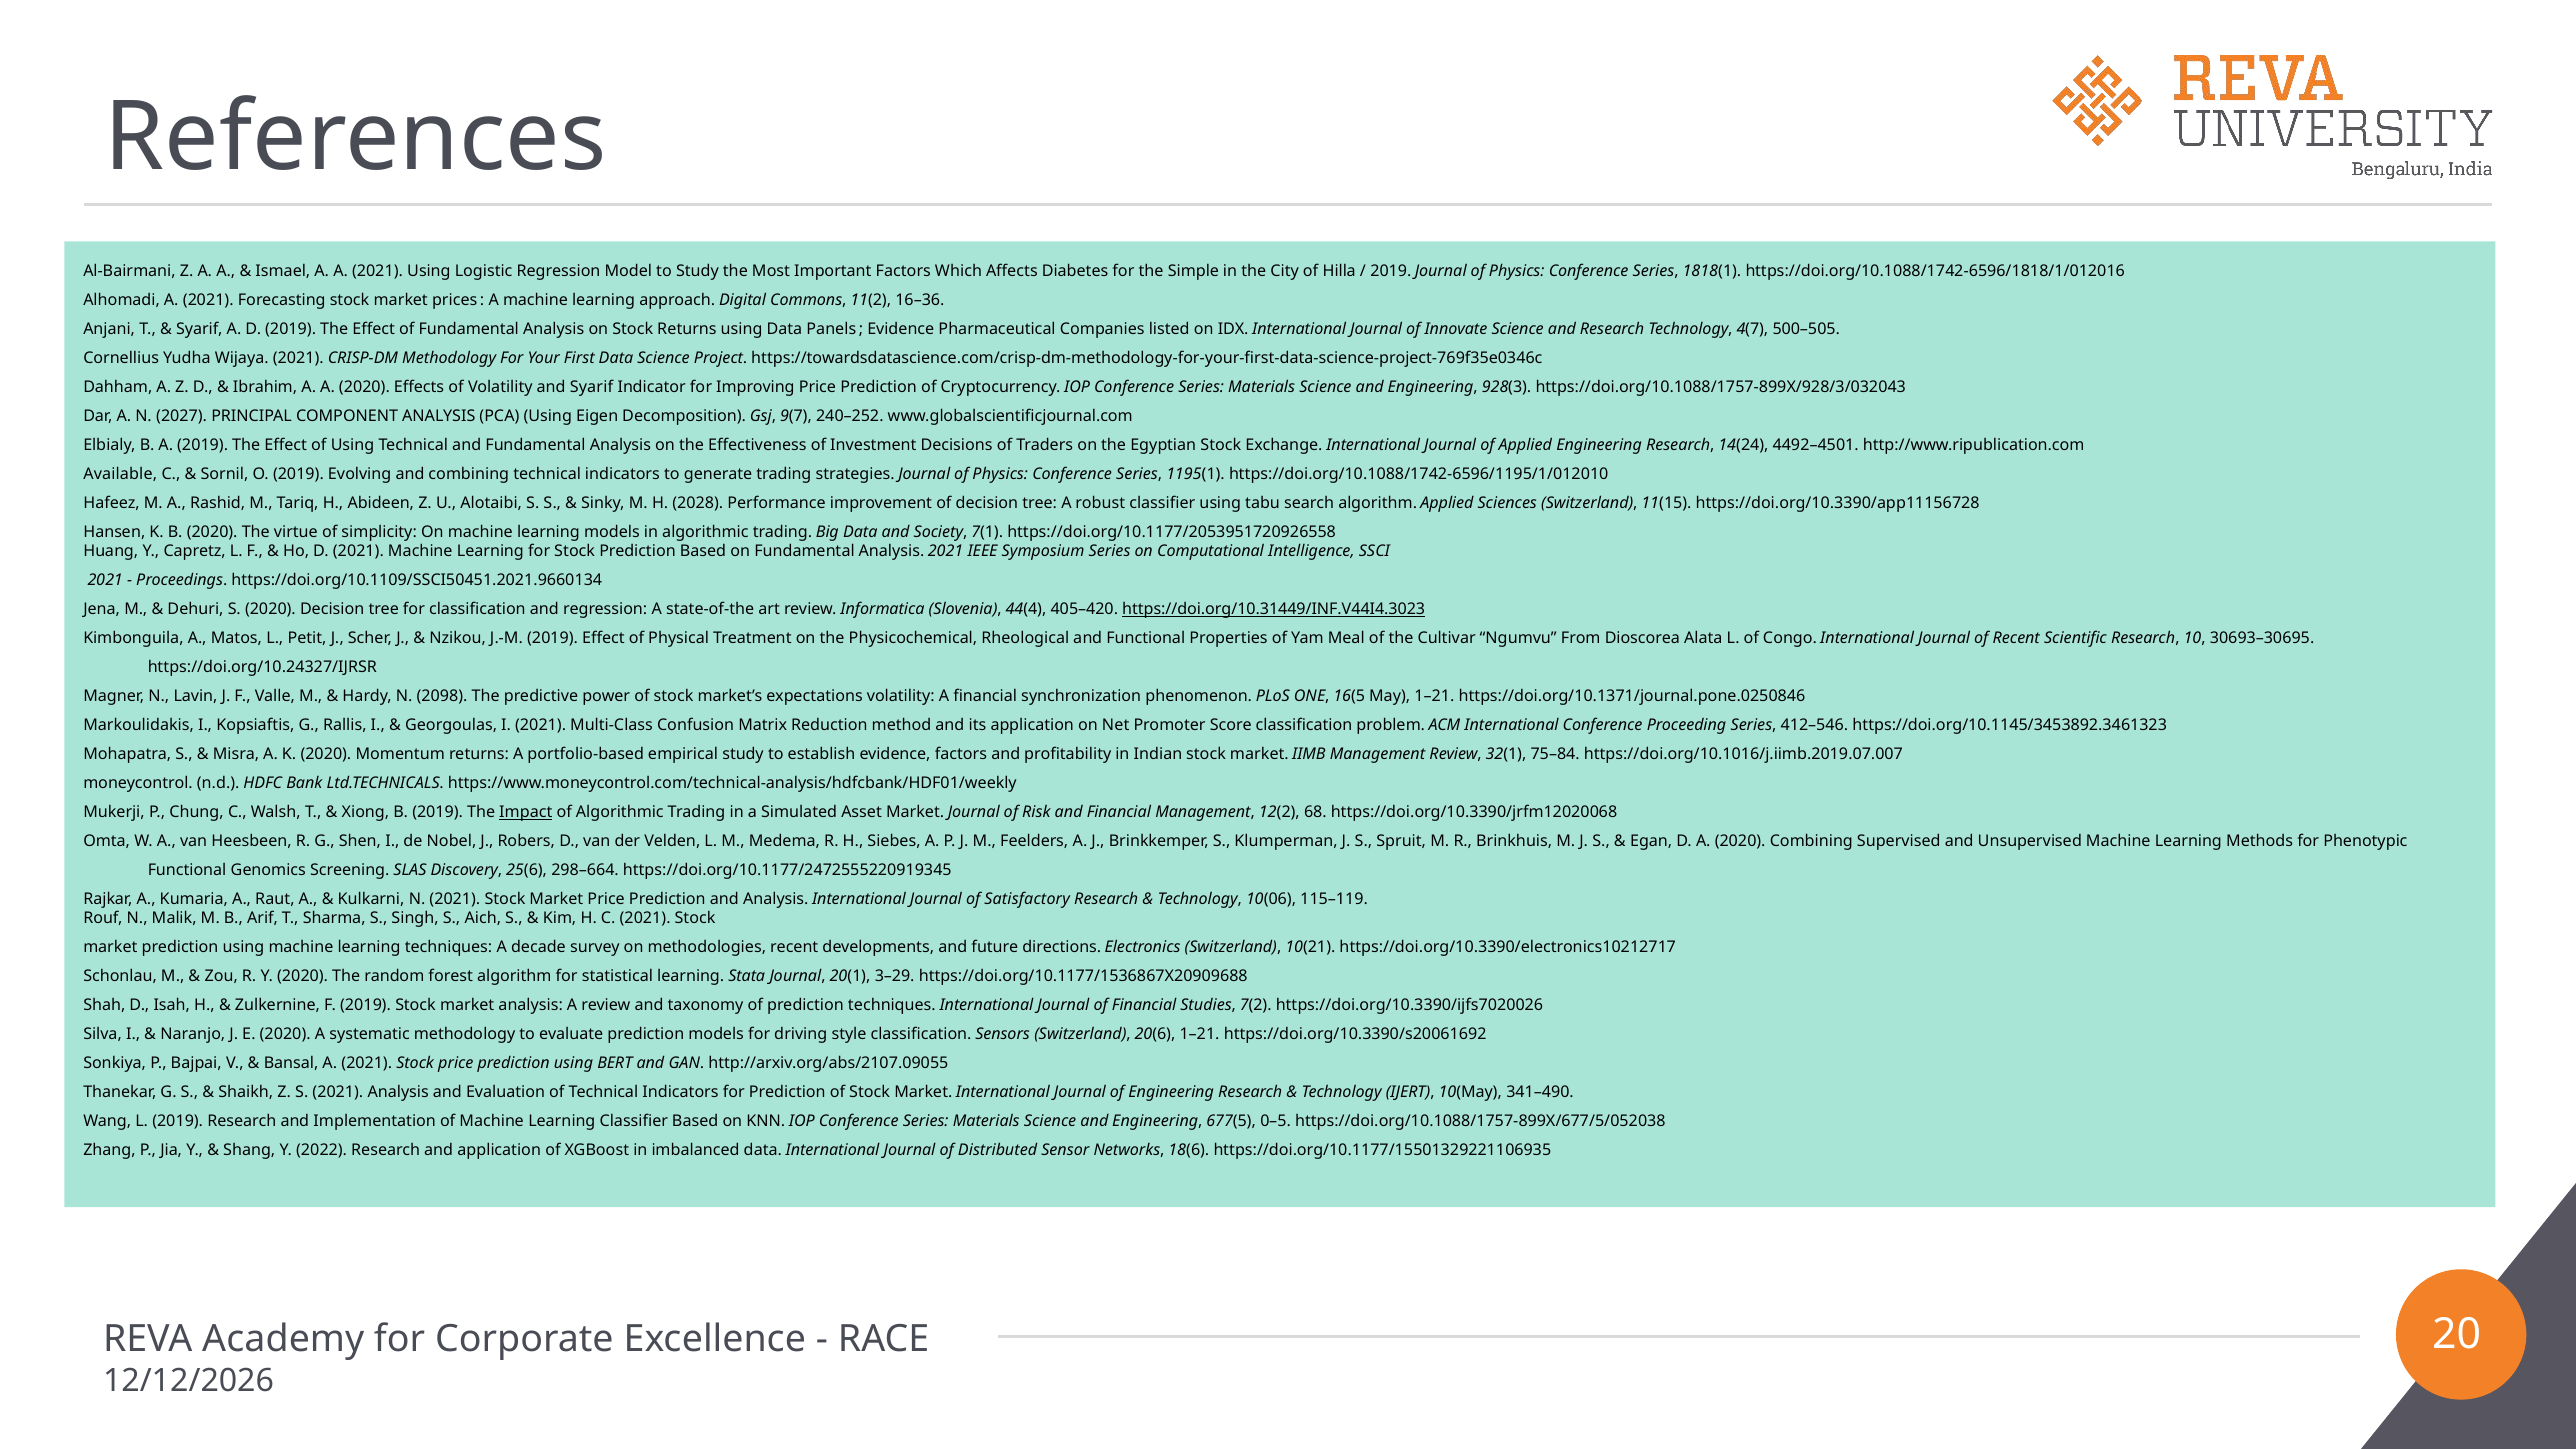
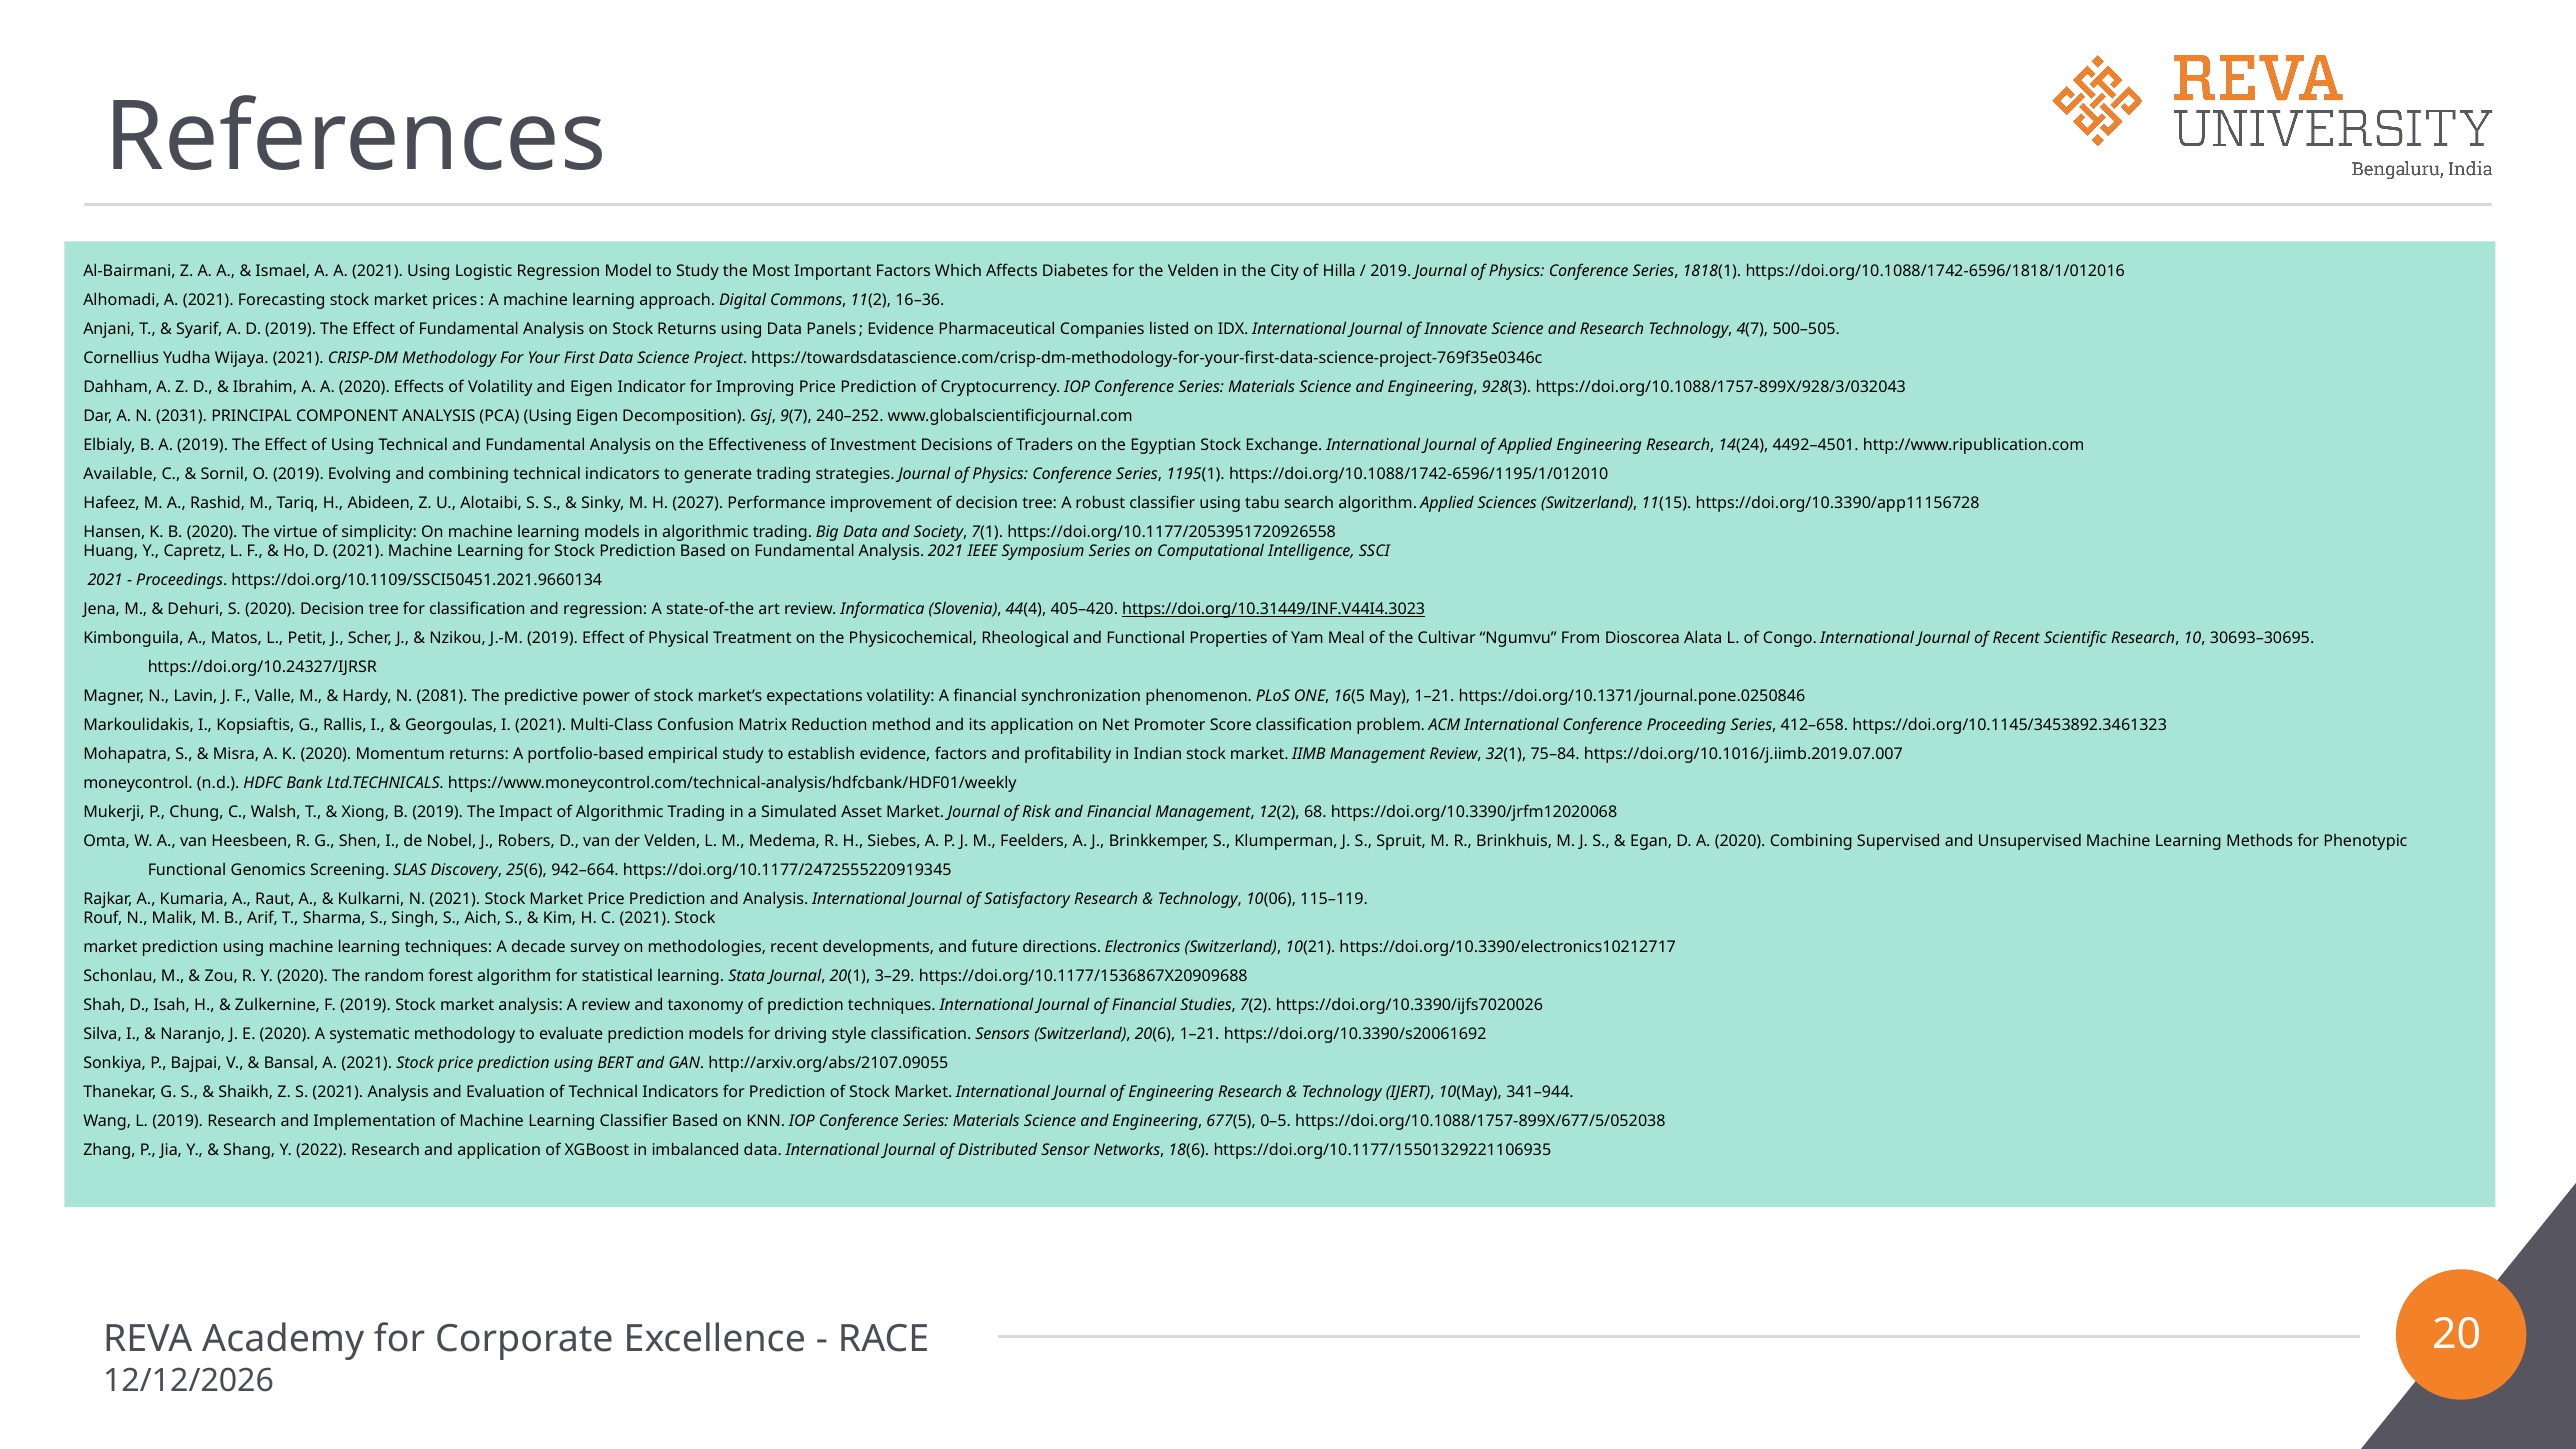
the Simple: Simple -> Velden
and Syarif: Syarif -> Eigen
2027: 2027 -> 2031
2028: 2028 -> 2027
2098: 2098 -> 2081
412–546: 412–546 -> 412–658
Impact underline: present -> none
298–664: 298–664 -> 942–664
341–490: 341–490 -> 341–944
